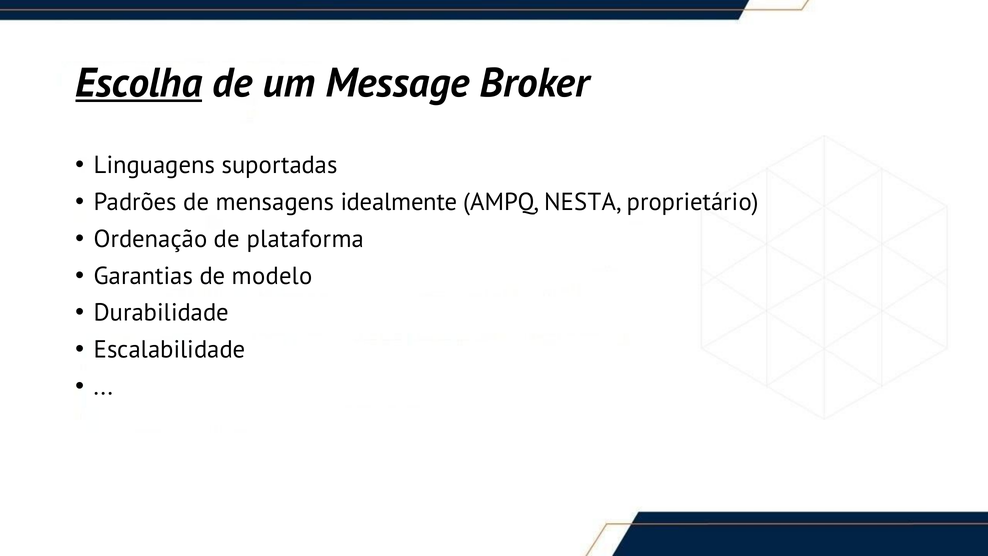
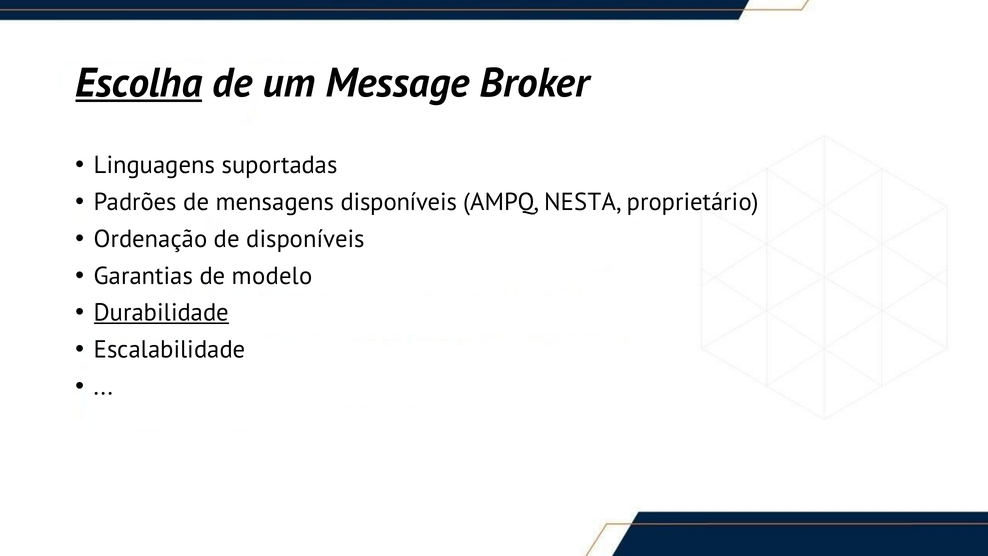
mensagens idealmente: idealmente -> disponíveis
de plataforma: plataforma -> disponíveis
Durabilidade underline: none -> present
